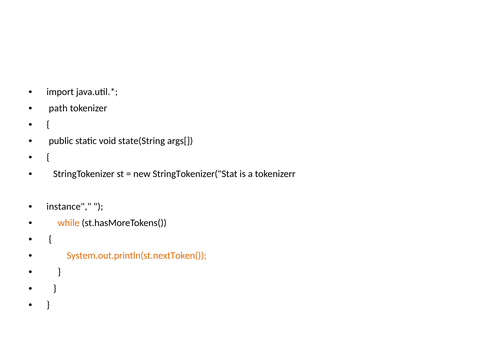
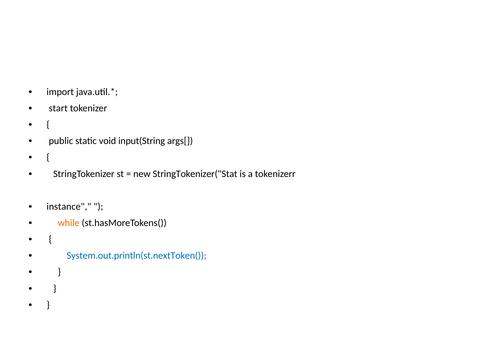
path: path -> start
state(String: state(String -> input(String
System.out.println(st.nextToken( colour: orange -> blue
